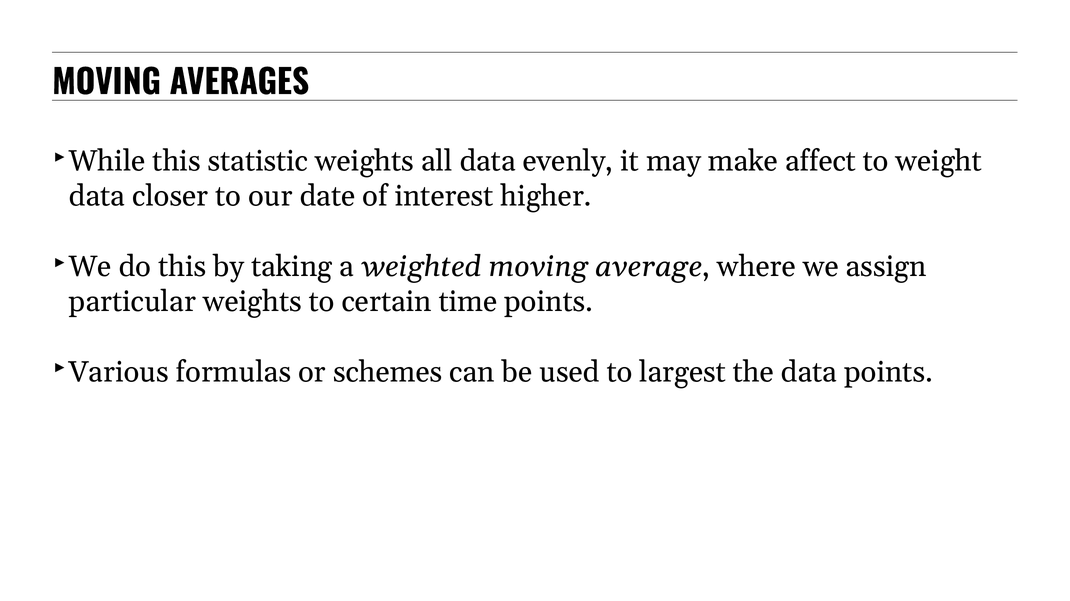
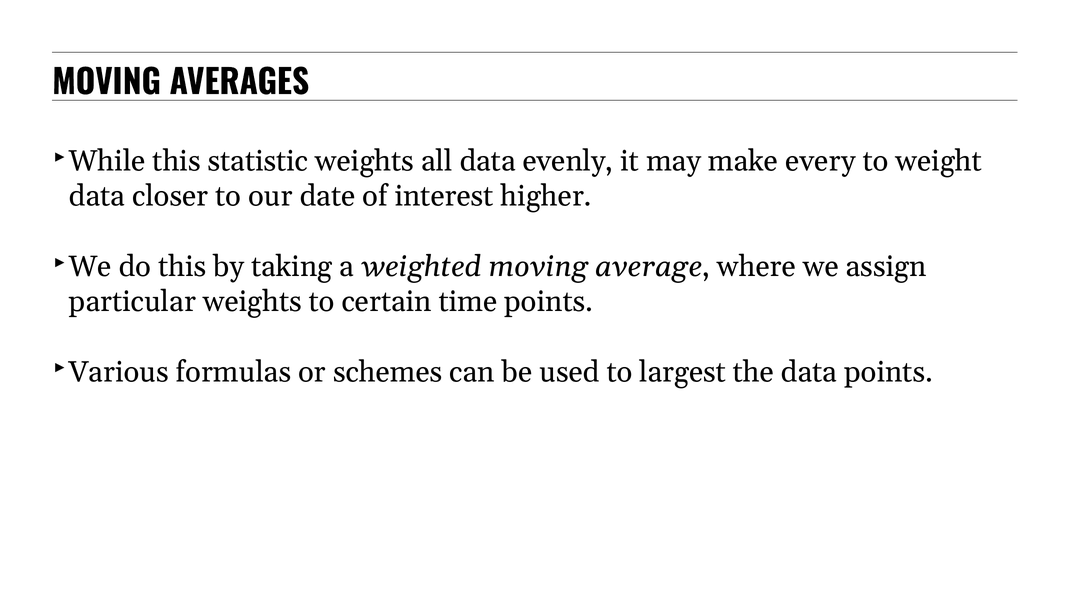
affect: affect -> every
